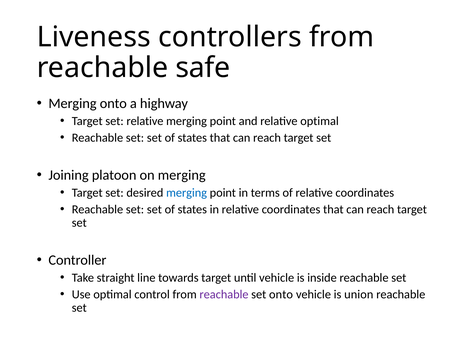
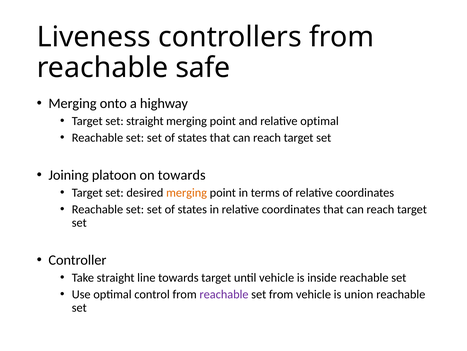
set relative: relative -> straight
on merging: merging -> towards
merging at (187, 192) colour: blue -> orange
set onto: onto -> from
